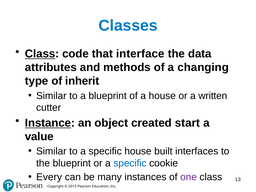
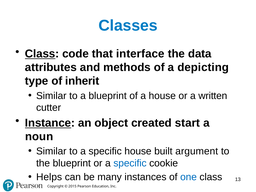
changing: changing -> depicting
value: value -> noun
interfaces: interfaces -> argument
Every: Every -> Helps
one colour: purple -> blue
